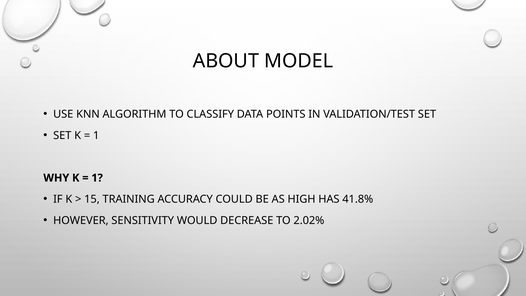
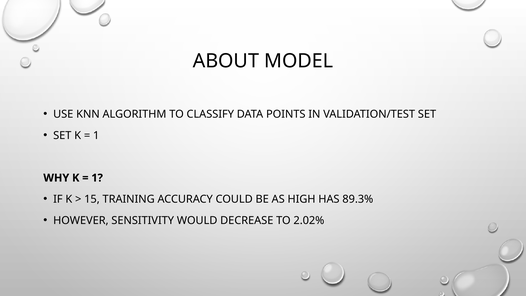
41.8%: 41.8% -> 89.3%
